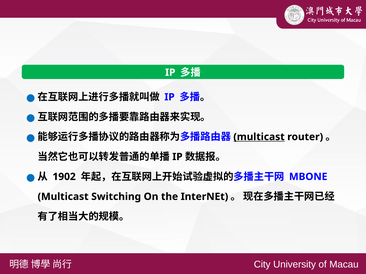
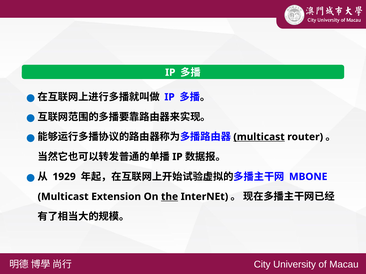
1902: 1902 -> 1929
Switching: Switching -> Extension
the underline: none -> present
